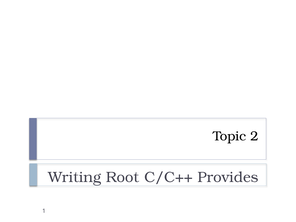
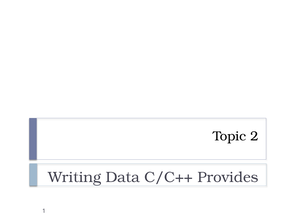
Root: Root -> Data
